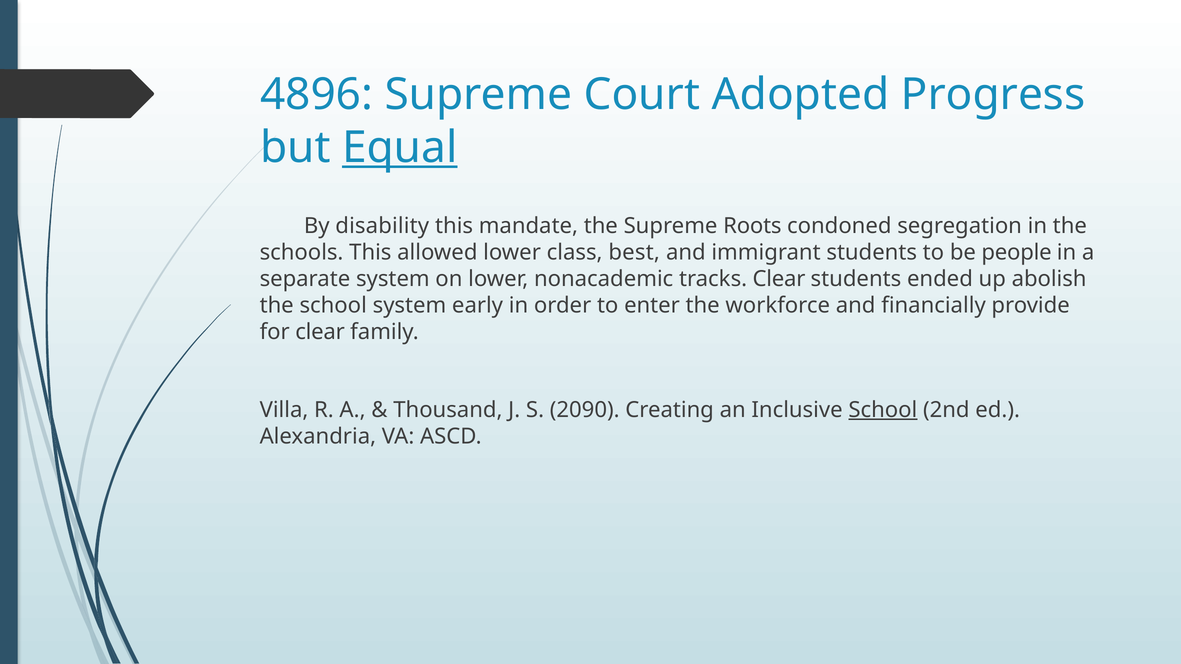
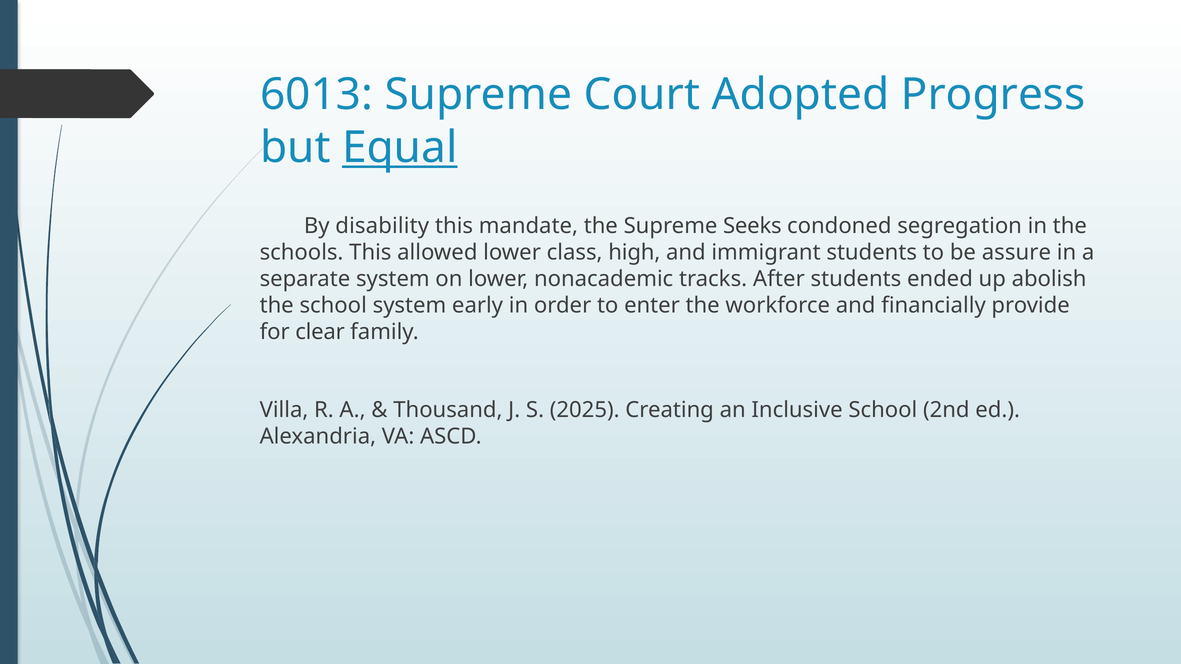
4896: 4896 -> 6013
Roots: Roots -> Seeks
best: best -> high
people: people -> assure
tracks Clear: Clear -> After
2090: 2090 -> 2025
School at (883, 410) underline: present -> none
